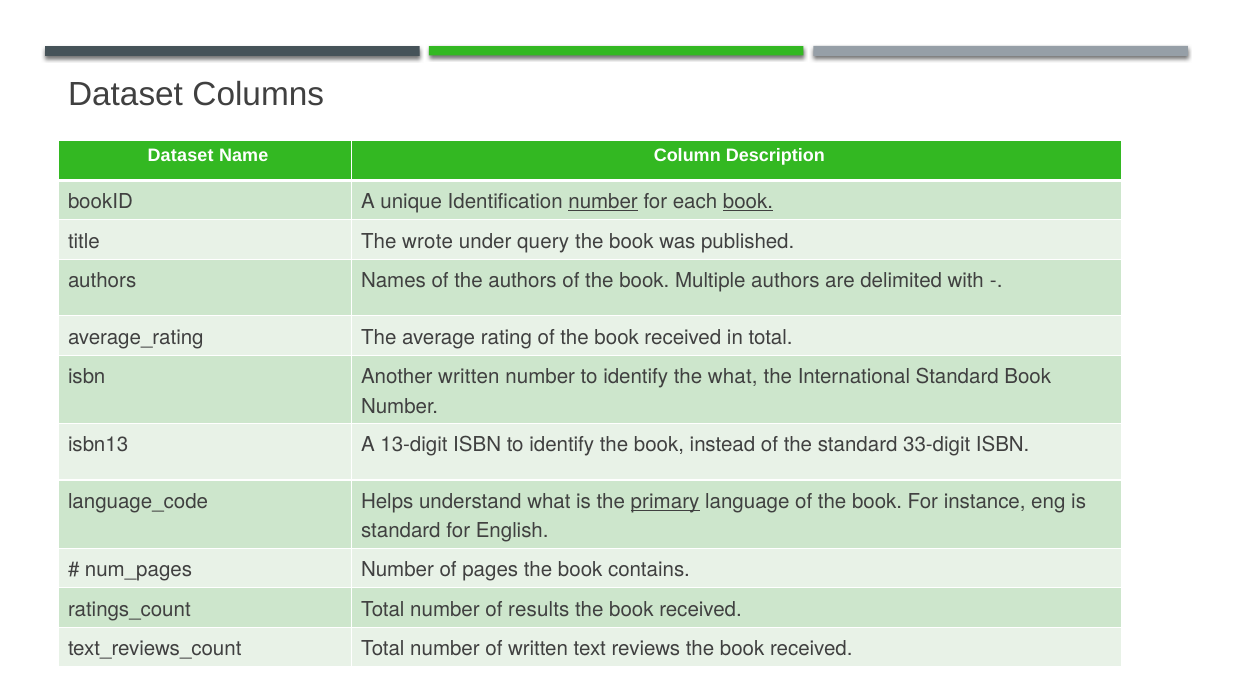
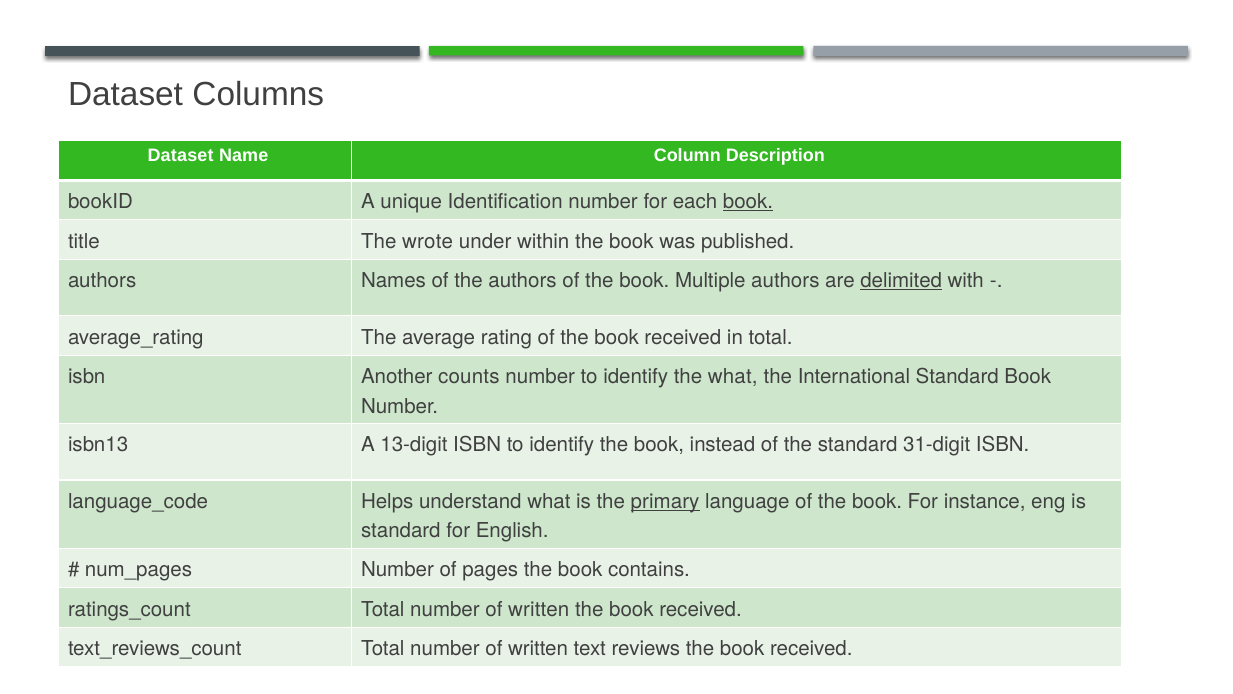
number at (603, 202) underline: present -> none
query: query -> within
delimited underline: none -> present
Another written: written -> counts
33-digit: 33-digit -> 31-digit
results at (539, 609): results -> written
